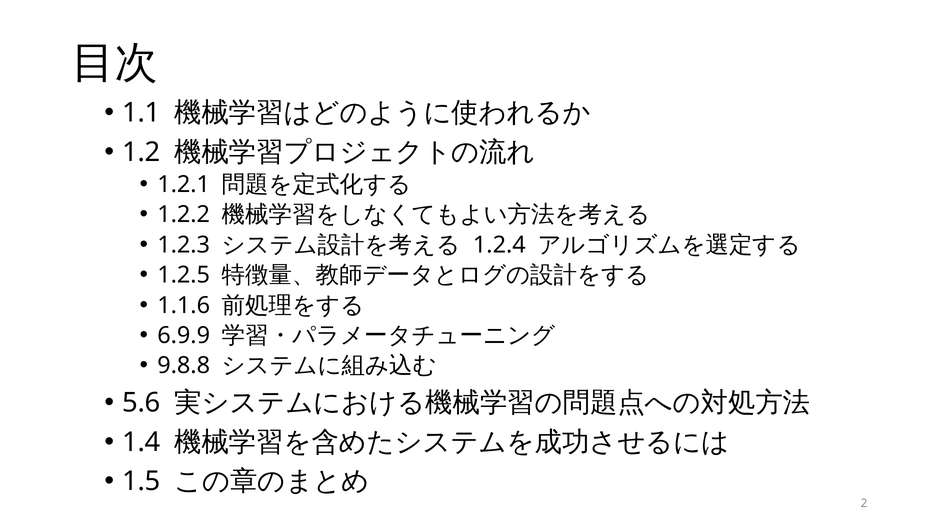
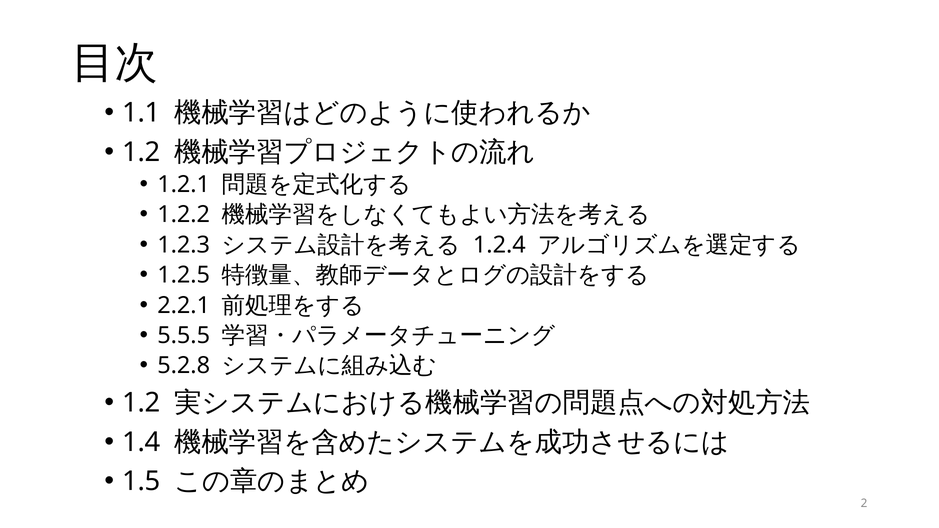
1.1.6: 1.1.6 -> 2.2.1
6.9.9: 6.9.9 -> 5.5.5
9.8.8: 9.8.8 -> 5.2.8
5.6 at (141, 403): 5.6 -> 1.2
